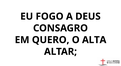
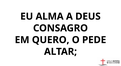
FOGO: FOGO -> ALMA
ALTA: ALTA -> PEDE
